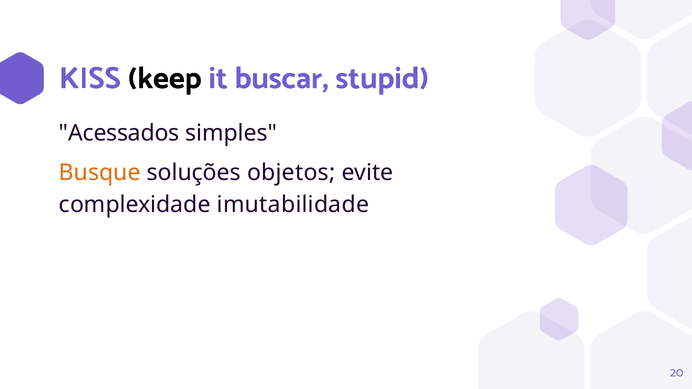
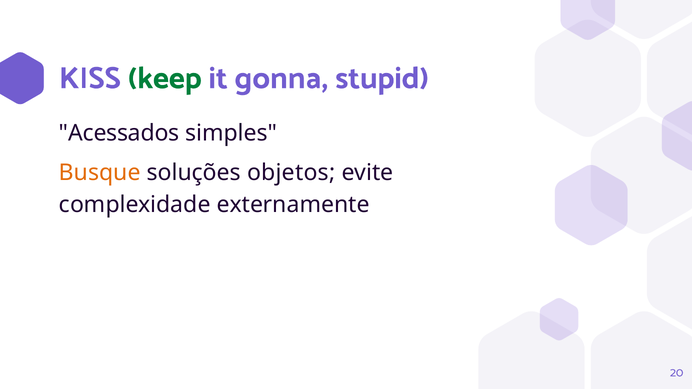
keep colour: black -> green
buscar: buscar -> gonna
imutabilidade: imutabilidade -> externamente
